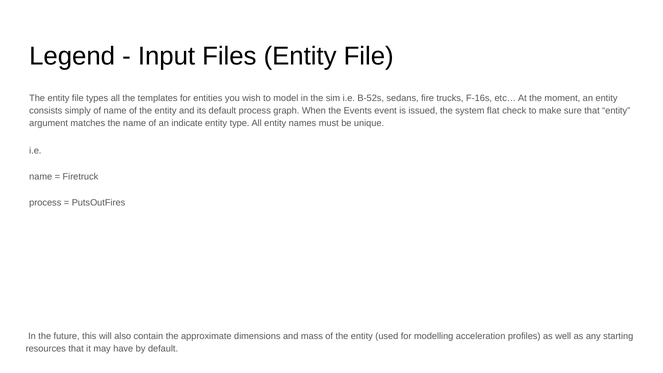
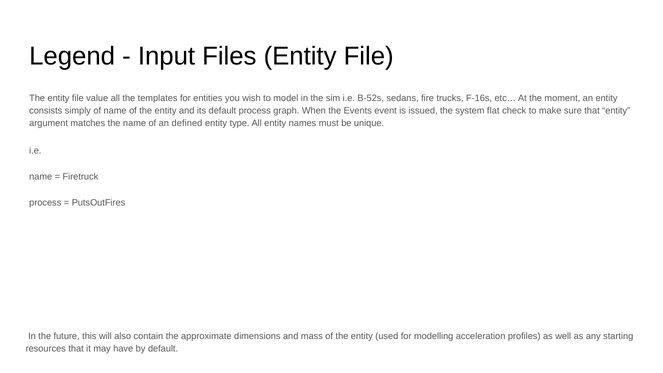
types: types -> value
indicate: indicate -> defined
